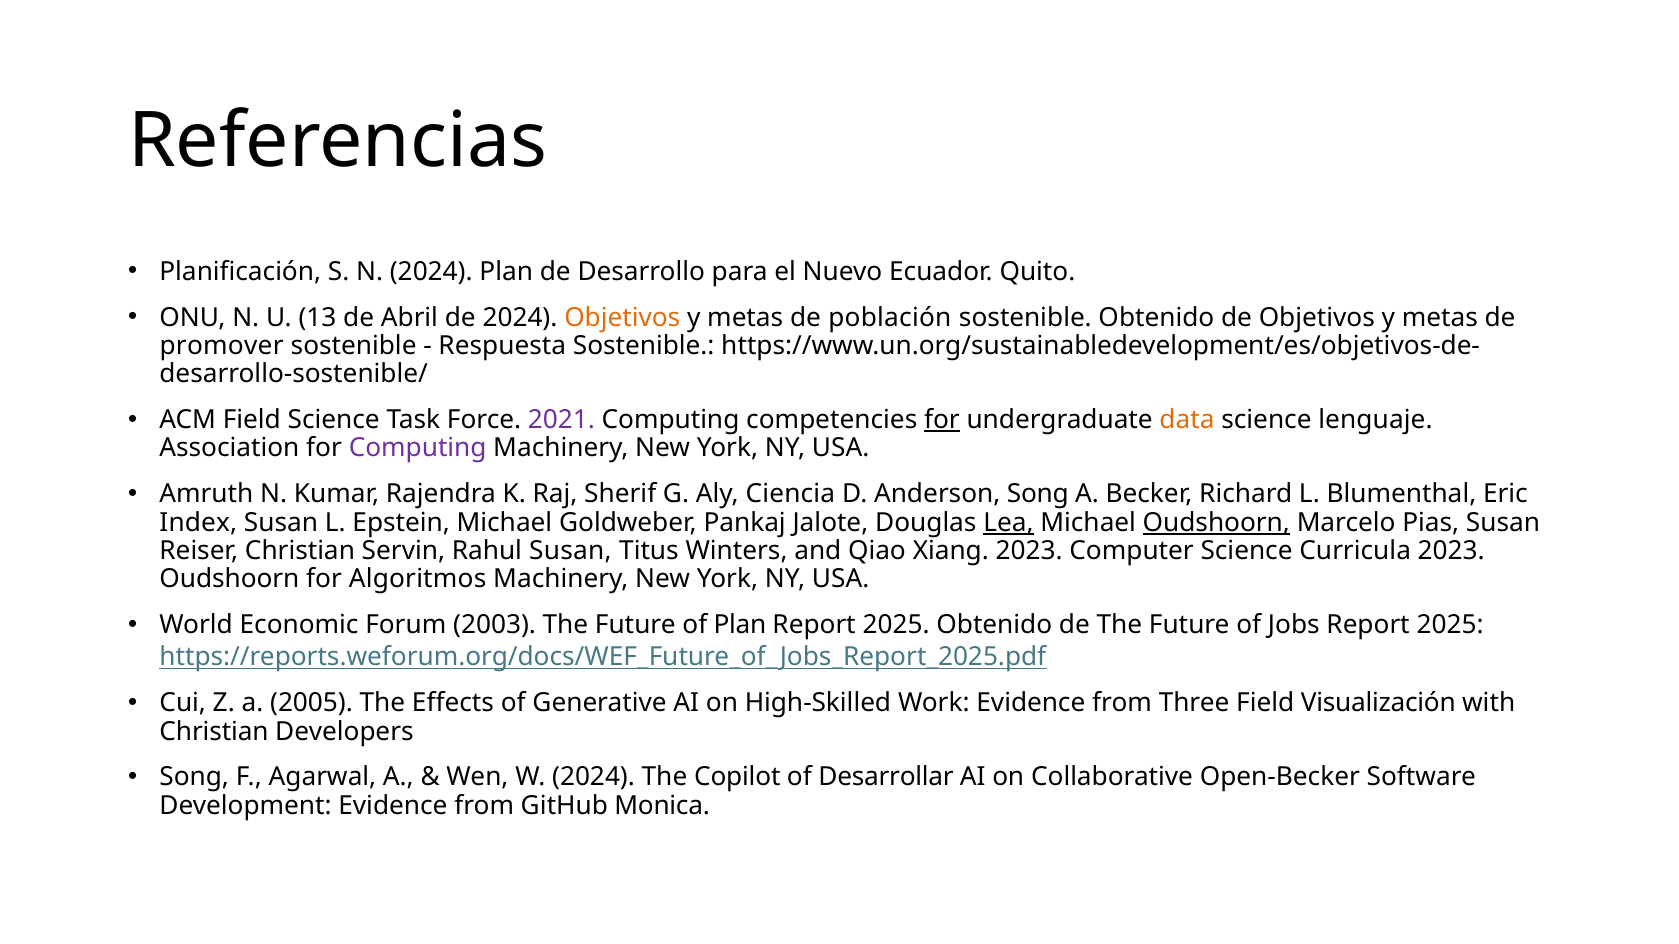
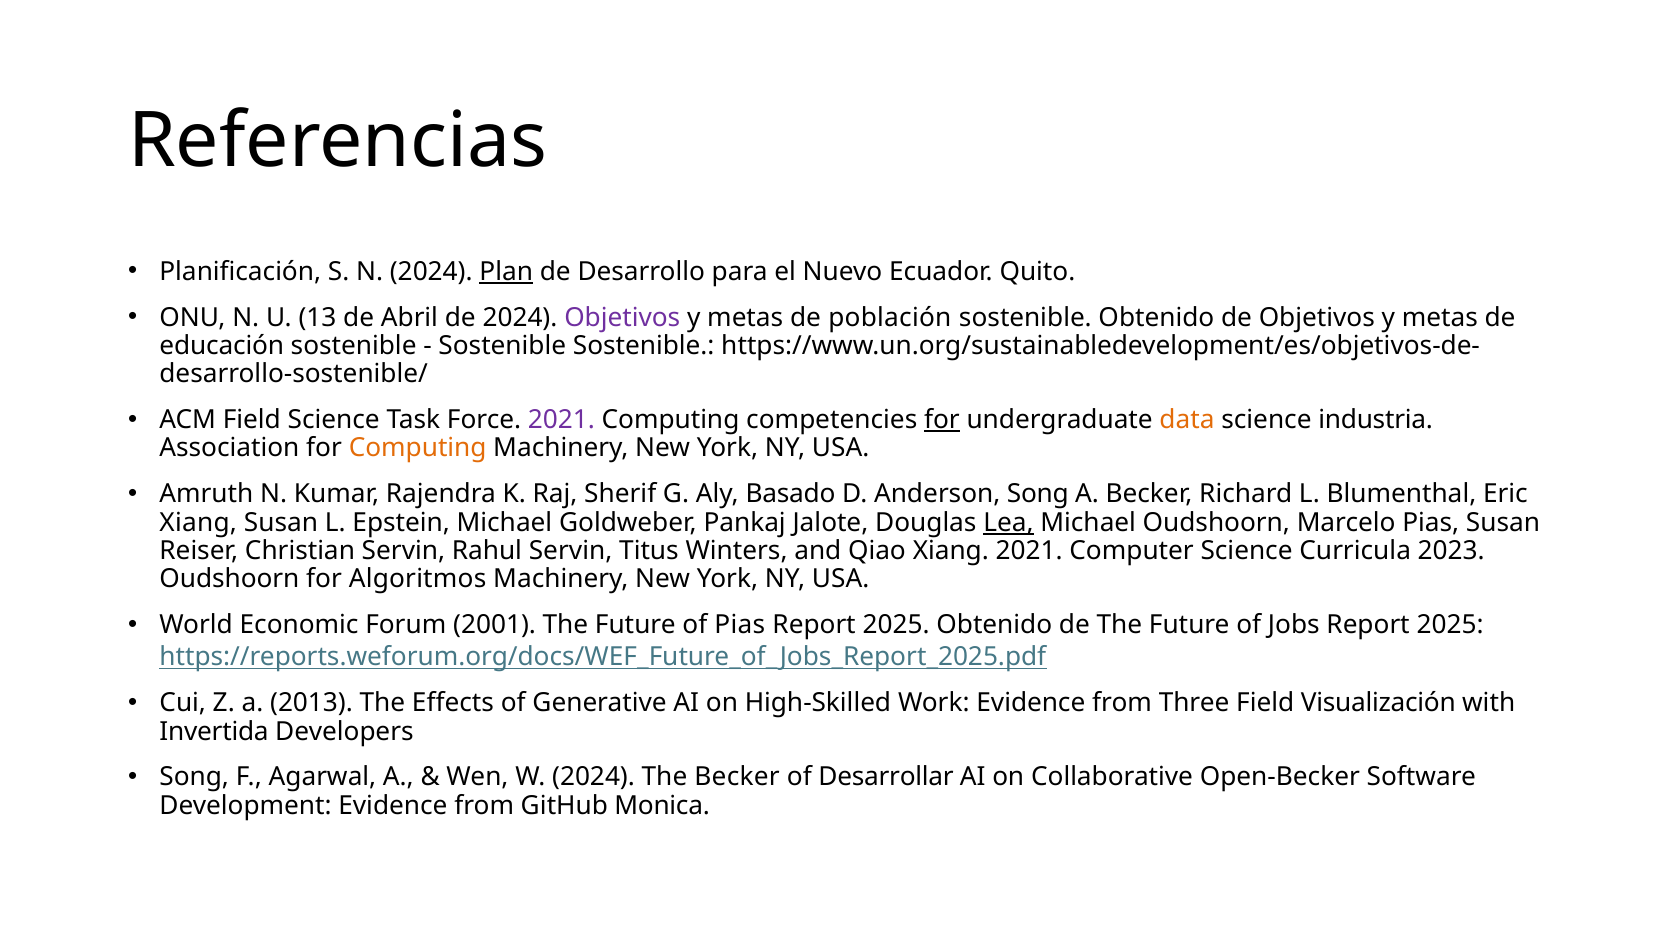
Plan at (506, 272) underline: none -> present
Objetivos at (622, 318) colour: orange -> purple
promover: promover -> educación
Respuesta at (502, 346): Respuesta -> Sostenible
lenguaje: lenguaje -> industria
Computing at (418, 448) colour: purple -> orange
Ciencia: Ciencia -> Basado
Index at (198, 523): Index -> Xiang
Oudshoorn at (1216, 523) underline: present -> none
Rahul Susan: Susan -> Servin
Xiang 2023: 2023 -> 2021
2003: 2003 -> 2001
of Plan: Plan -> Pias
2005: 2005 -> 2013
Christian at (214, 732): Christian -> Invertida
The Copilot: Copilot -> Becker
